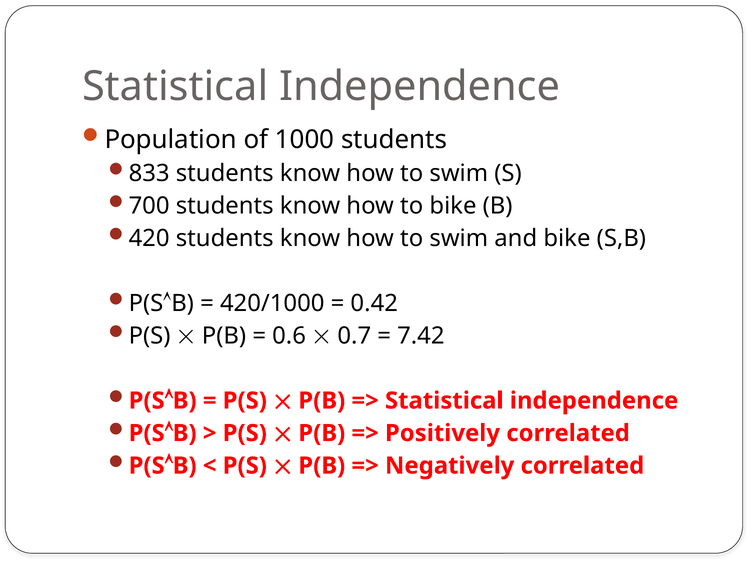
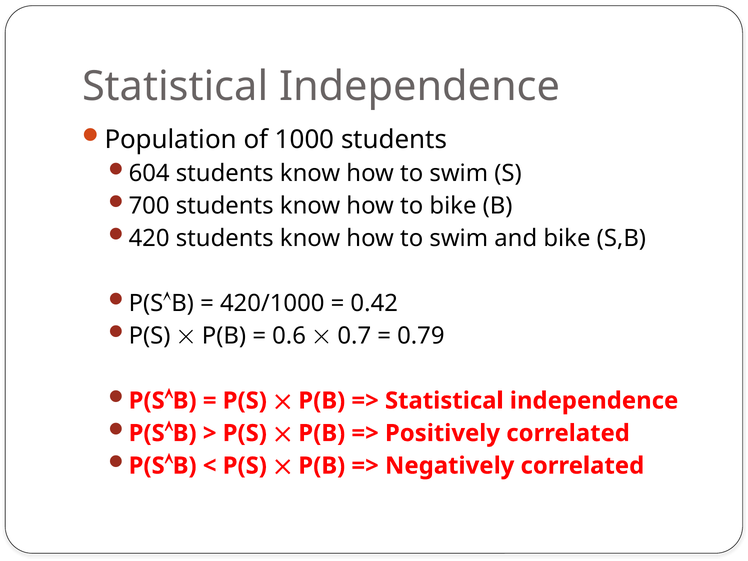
833: 833 -> 604
7.42: 7.42 -> 0.79
